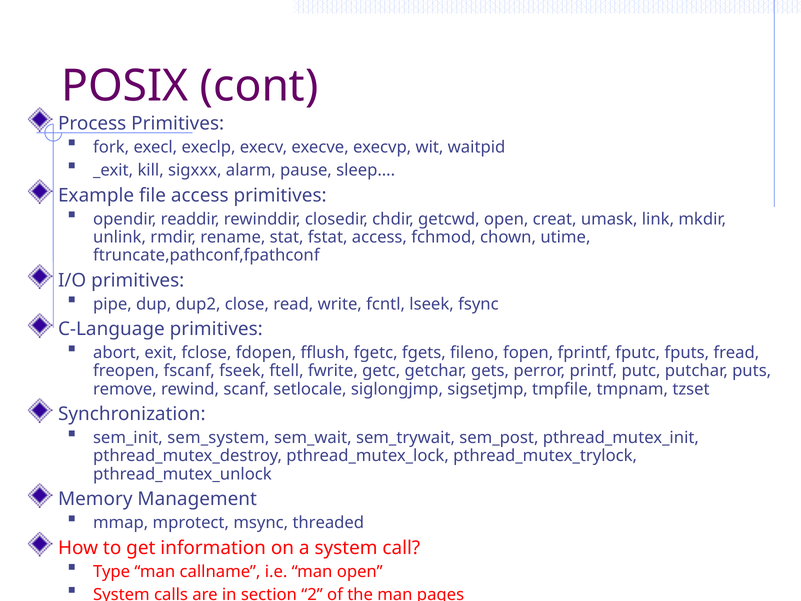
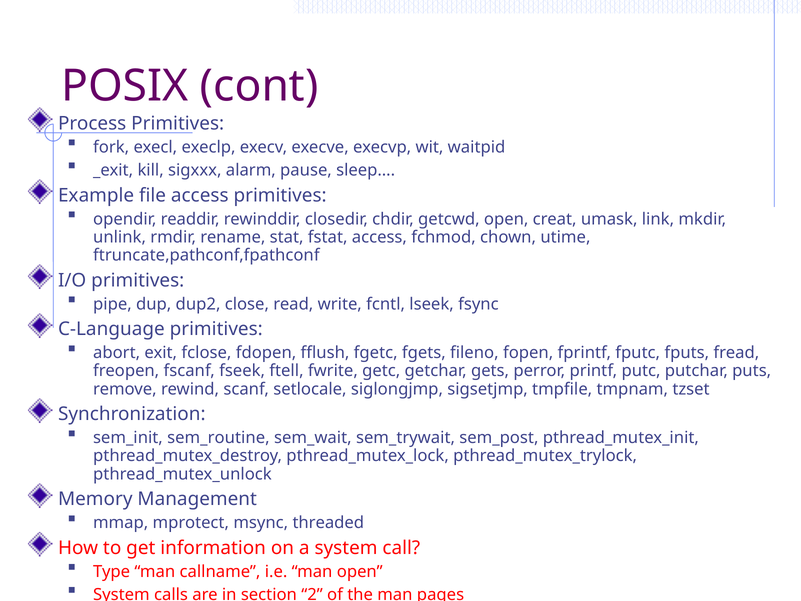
sem_system: sem_system -> sem_routine
